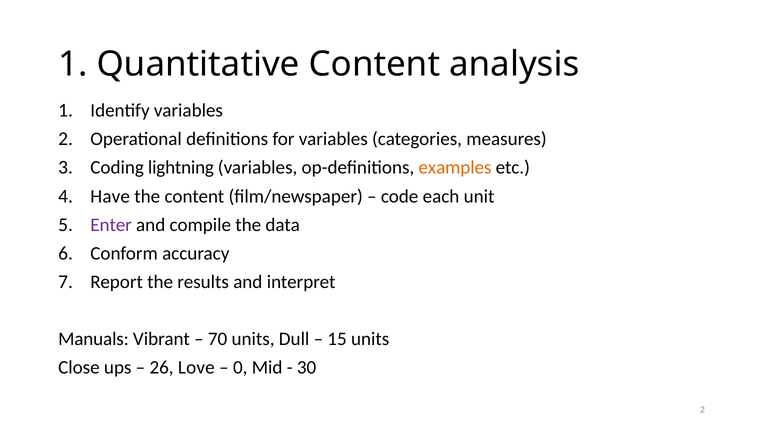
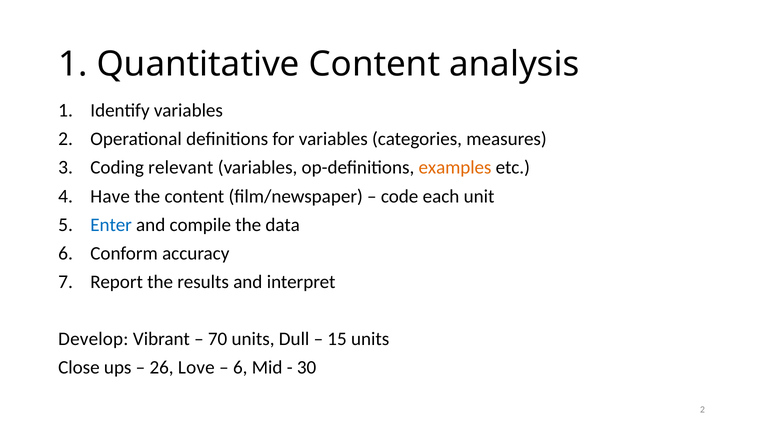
lightning: lightning -> relevant
Enter colour: purple -> blue
Manuals: Manuals -> Develop
0 at (240, 368): 0 -> 6
